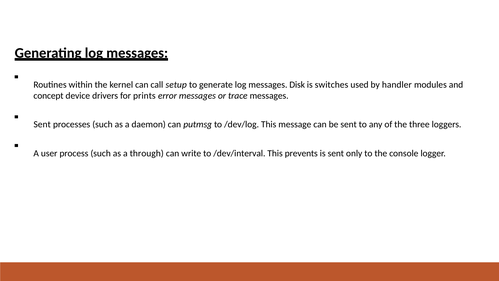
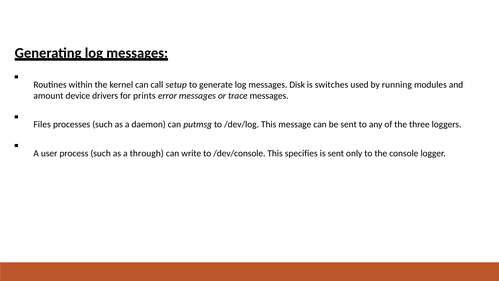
handler: handler -> running
concept: concept -> amount
Sent at (42, 124): Sent -> Files
/dev/interval: /dev/interval -> /dev/console
prevents: prevents -> specifies
